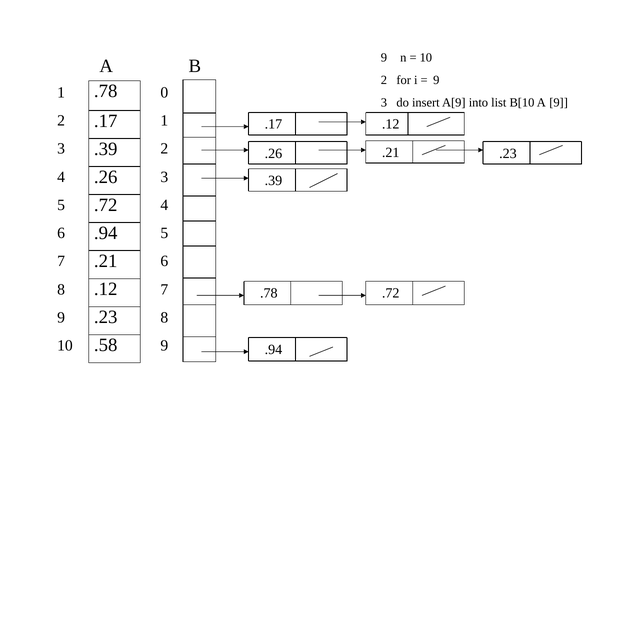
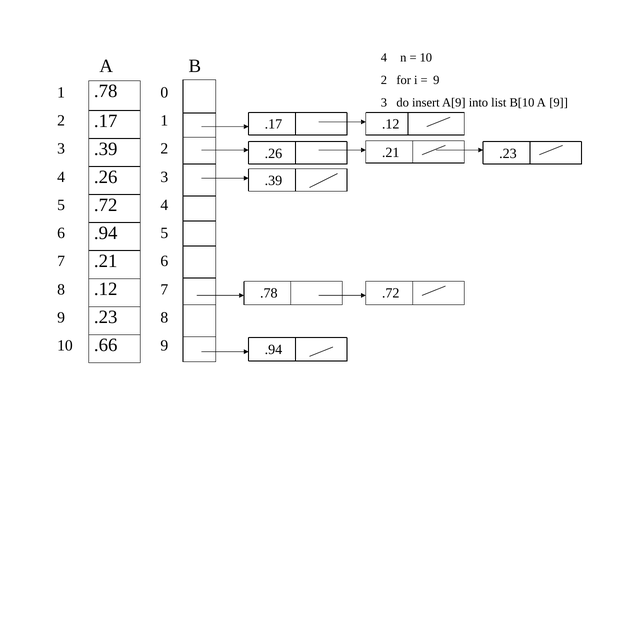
B 9: 9 -> 4
.58: .58 -> .66
